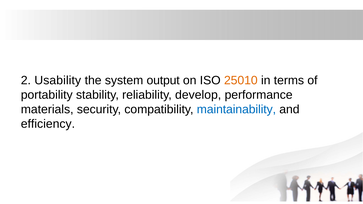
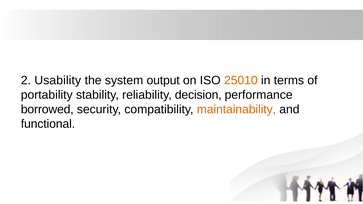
develop: develop -> decision
materials: materials -> borrowed
maintainability colour: blue -> orange
efficiency: efficiency -> functional
